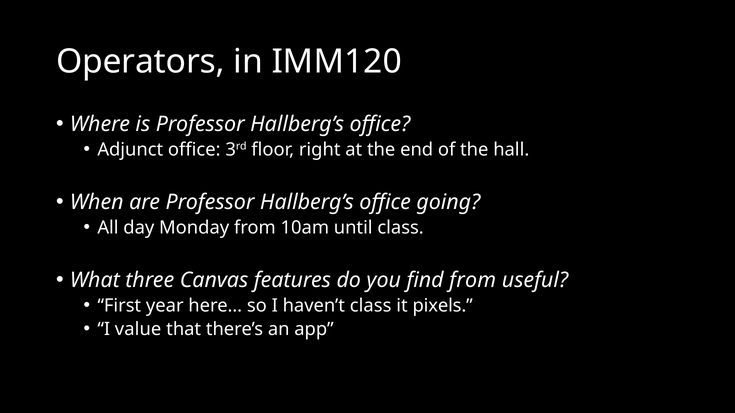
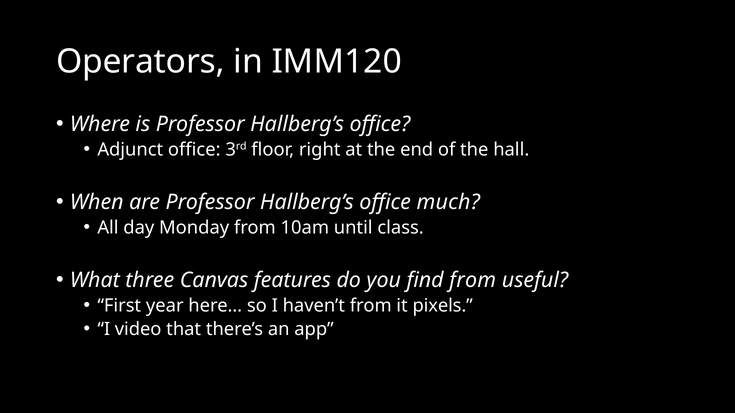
going: going -> much
haven’t class: class -> from
value: value -> video
